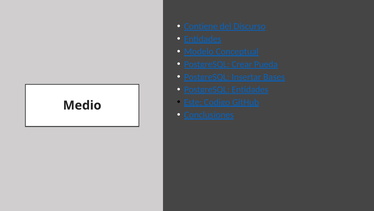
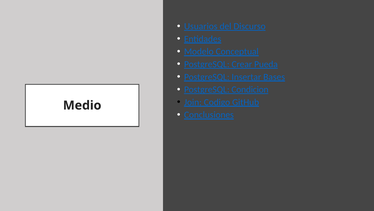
Contiene: Contiene -> Usuarios
PostgreSQL Entidades: Entidades -> Condicion
Este: Este -> Join
